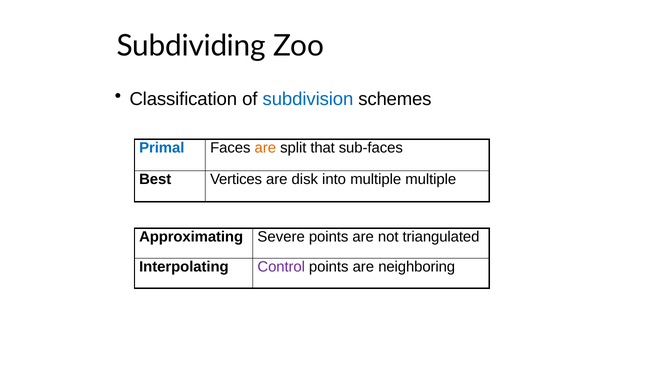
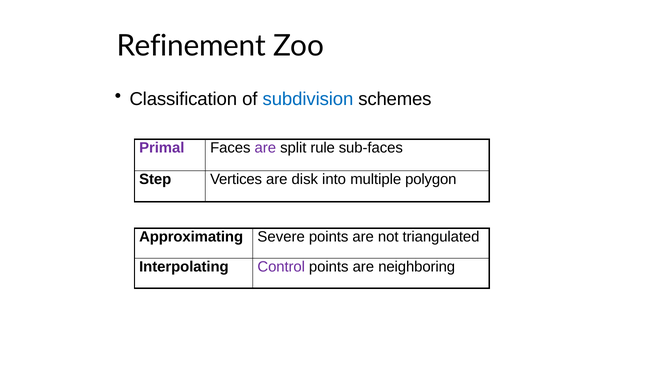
Subdividing: Subdividing -> Refinement
Primal colour: blue -> purple
are at (265, 148) colour: orange -> purple
that: that -> rule
Best: Best -> Step
multiple multiple: multiple -> polygon
